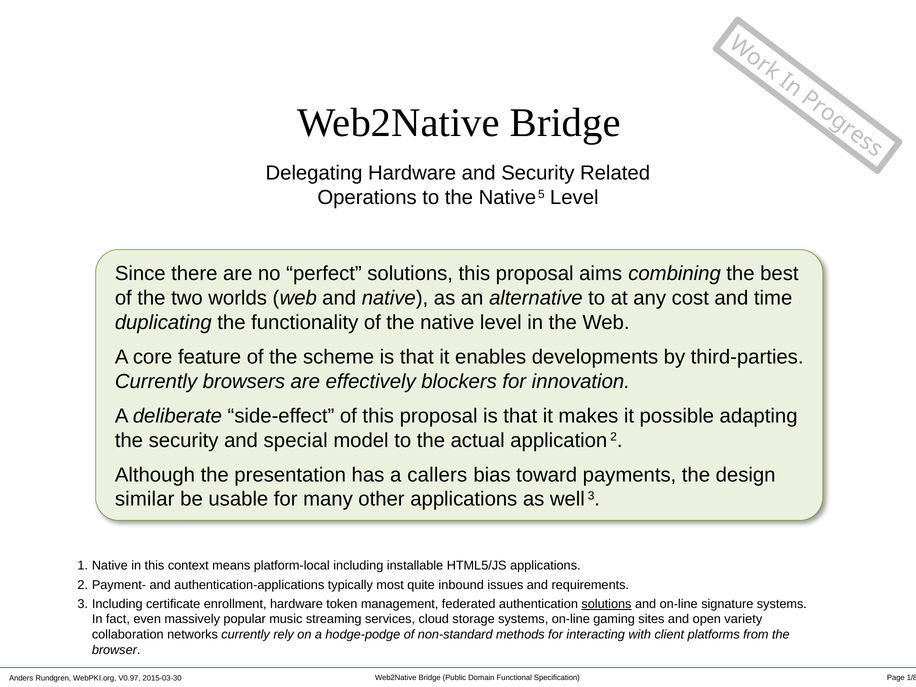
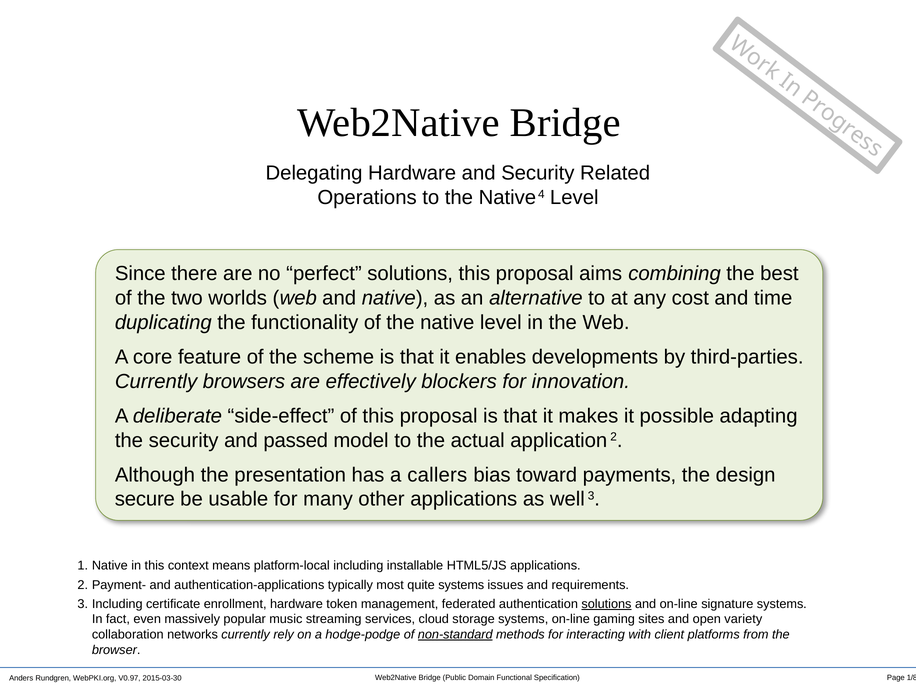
5: 5 -> 4
special: special -> passed
similar: similar -> secure
quite inbound: inbound -> systems
non-standard underline: none -> present
